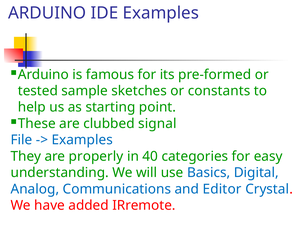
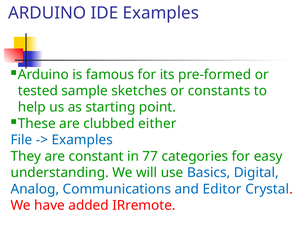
signal: signal -> either
properly: properly -> constant
40: 40 -> 77
